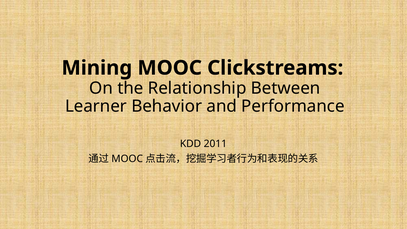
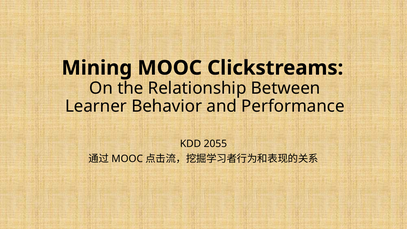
2011: 2011 -> 2055
